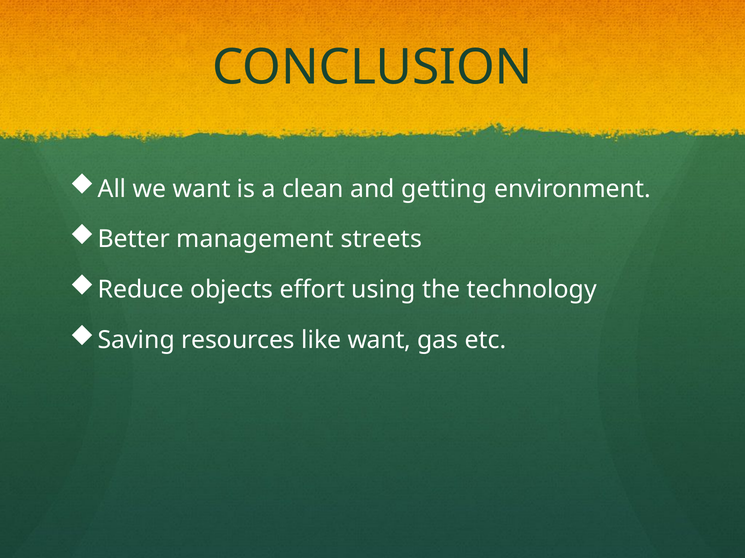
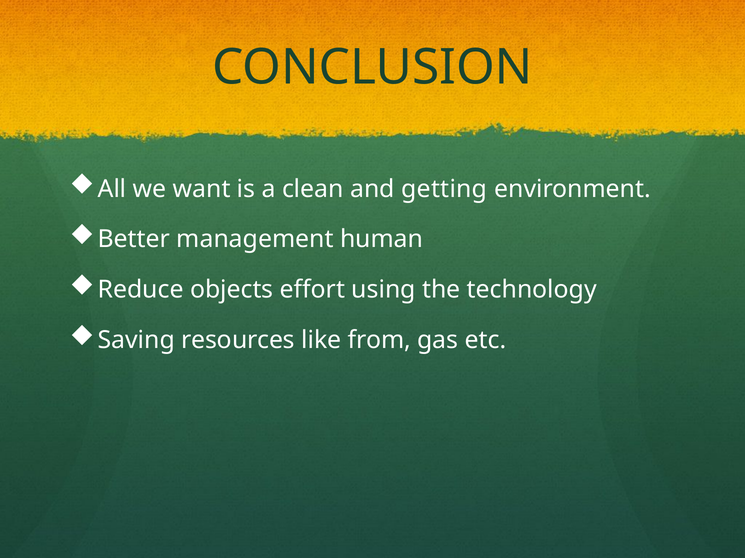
streets: streets -> human
like want: want -> from
